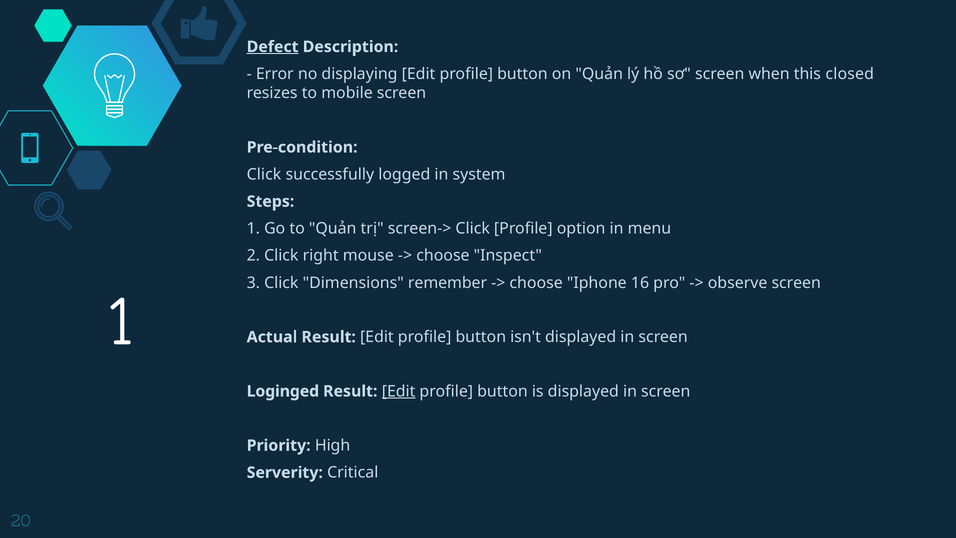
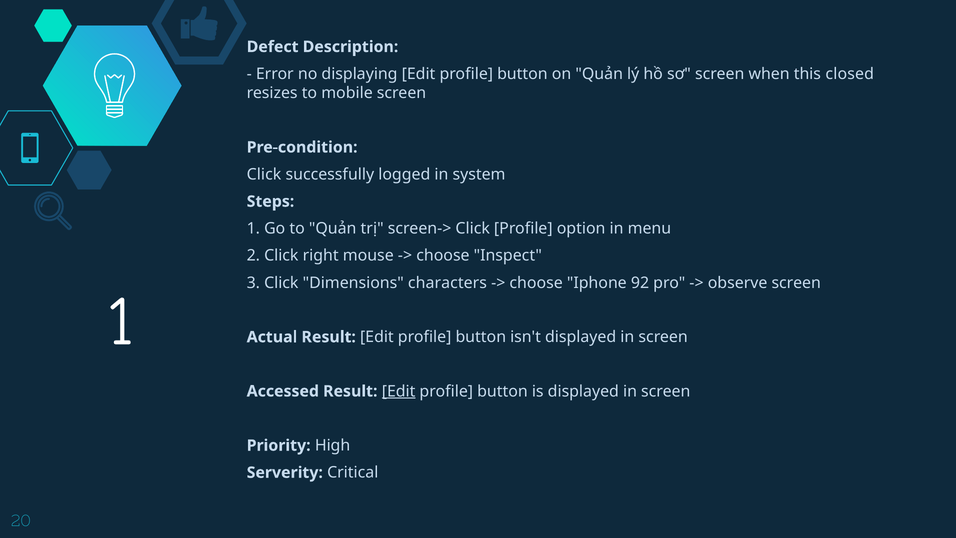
Defect underline: present -> none
remember: remember -> characters
16: 16 -> 92
Loginged: Loginged -> Accessed
